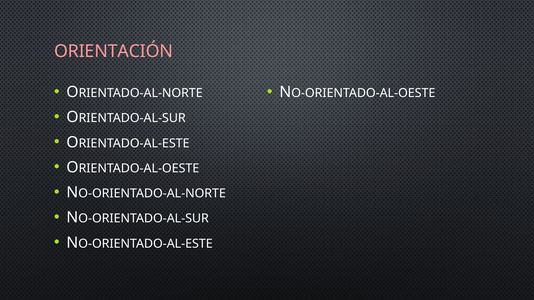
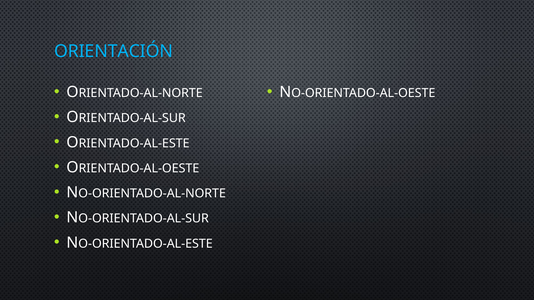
ORIENTACIÓN colour: pink -> light blue
